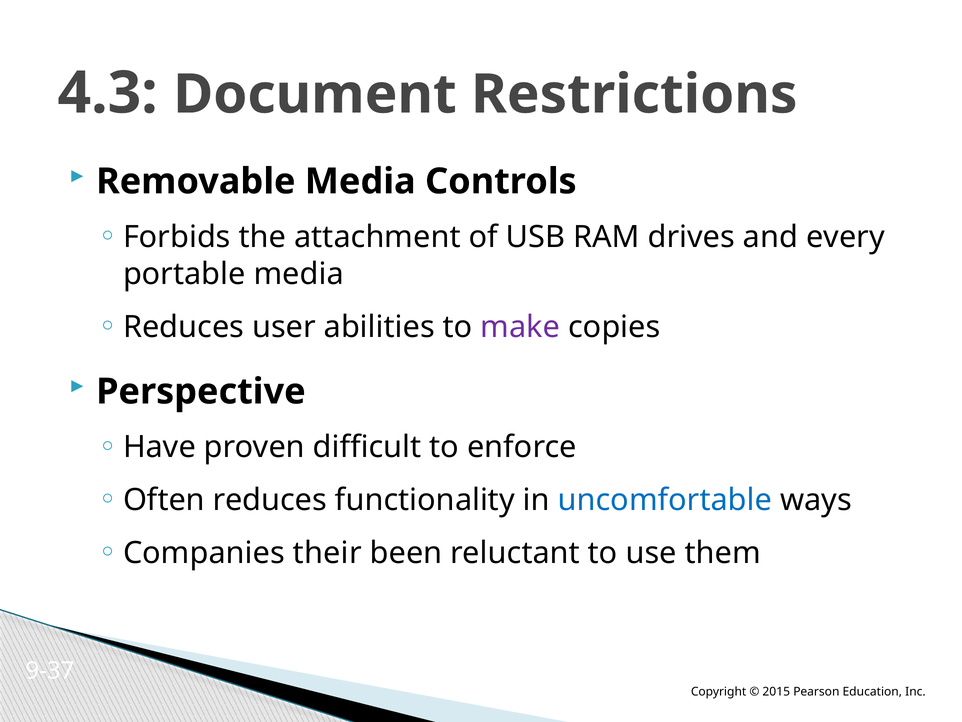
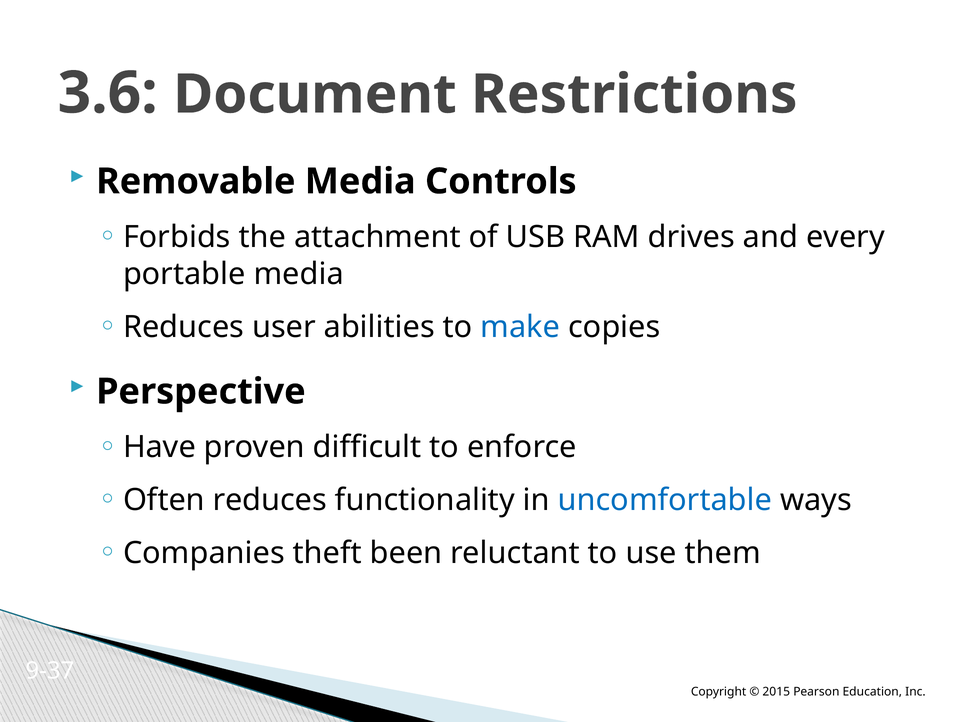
4.3: 4.3 -> 3.6
make colour: purple -> blue
their: their -> theft
